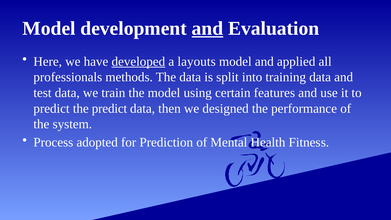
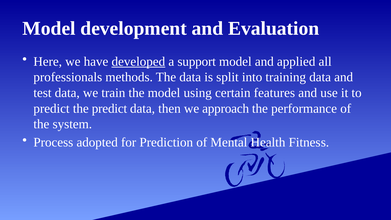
and at (207, 28) underline: present -> none
layouts: layouts -> support
designed: designed -> approach
